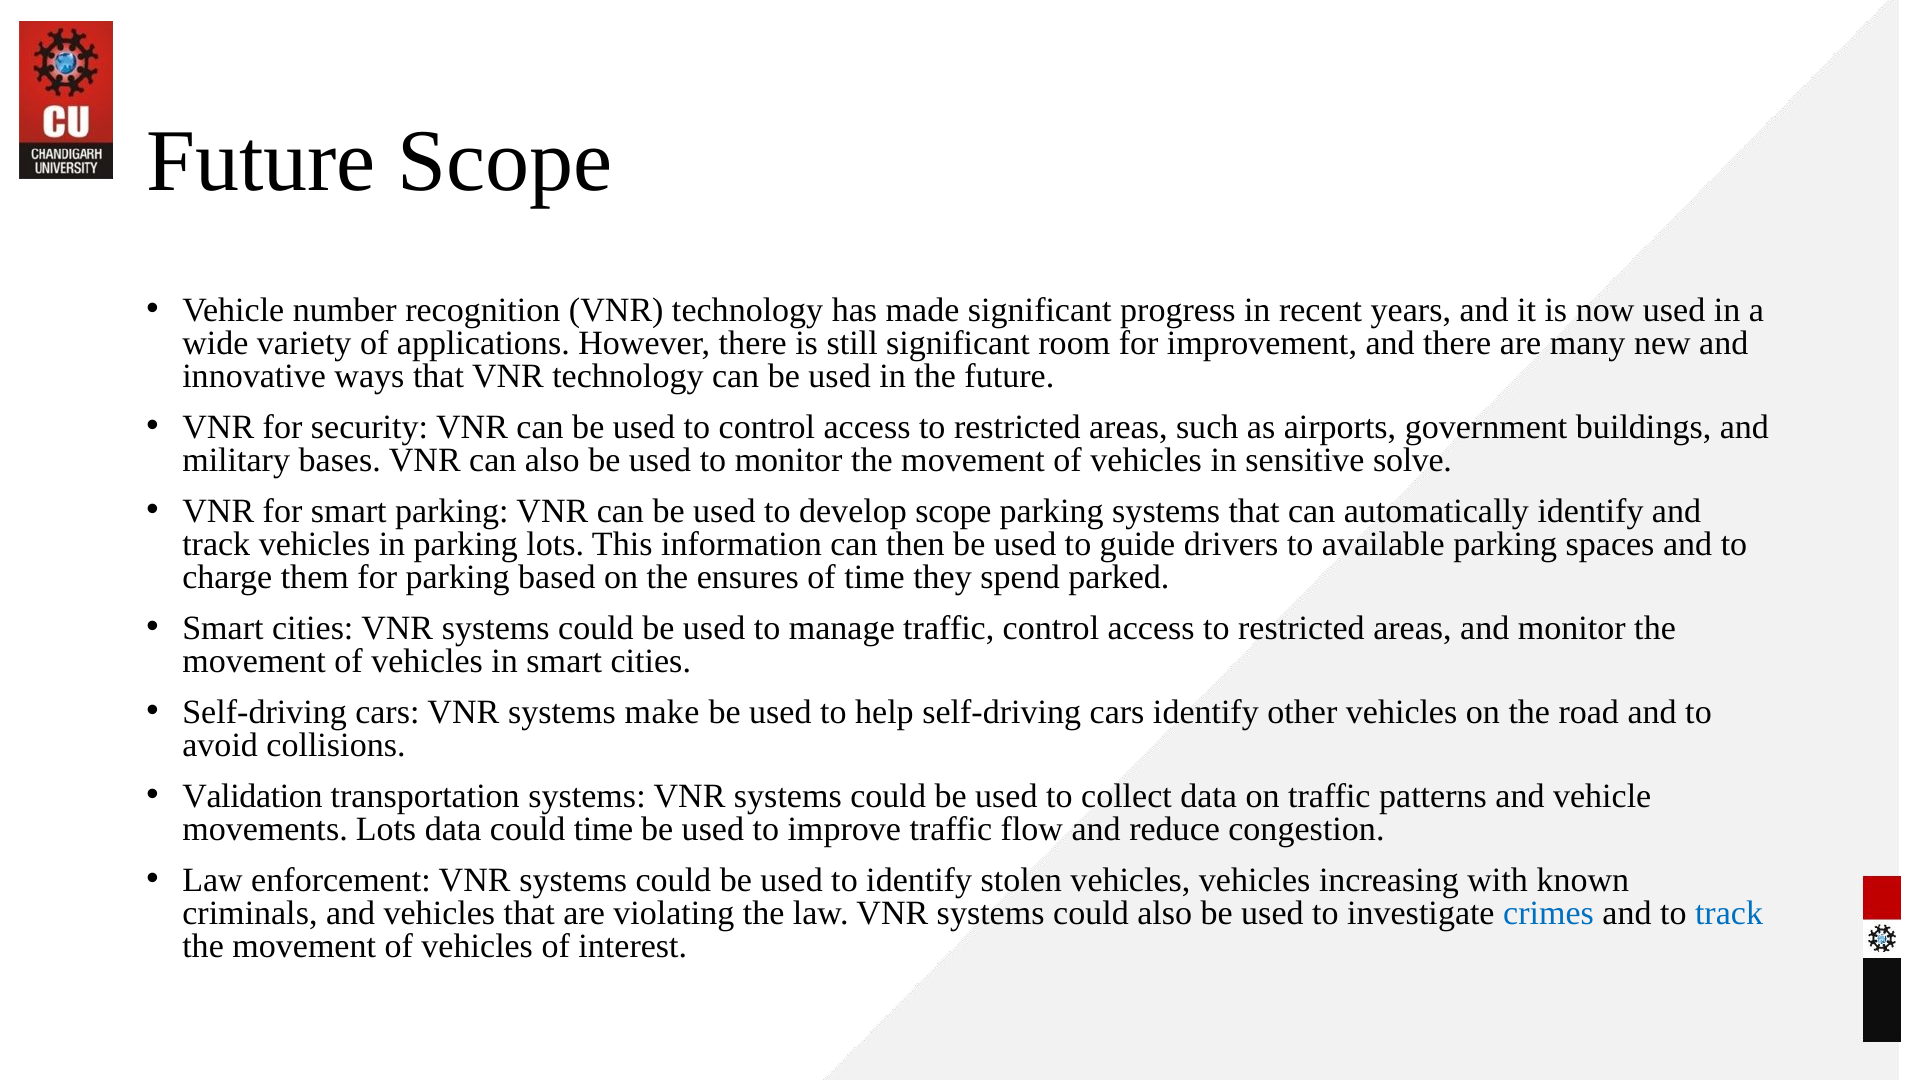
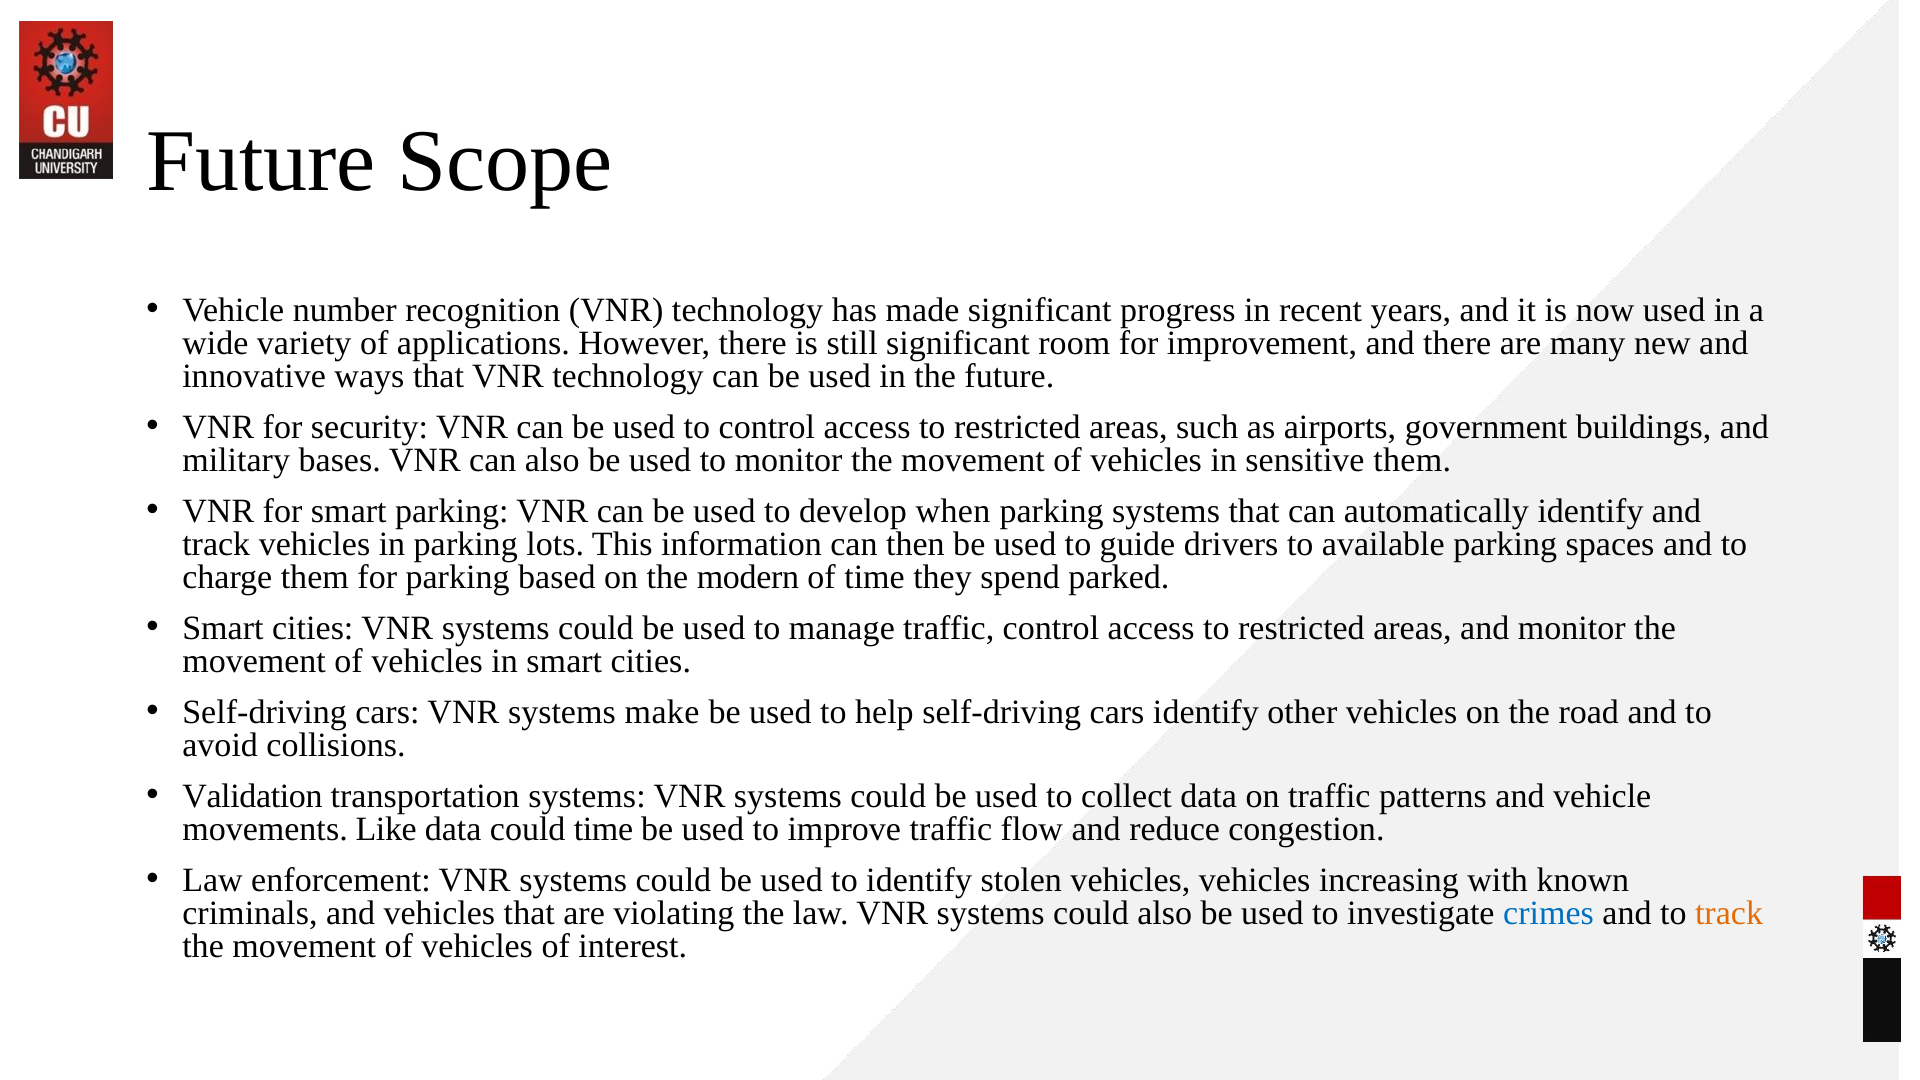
sensitive solve: solve -> them
develop scope: scope -> when
ensures: ensures -> modern
movements Lots: Lots -> Like
track at (1729, 914) colour: blue -> orange
